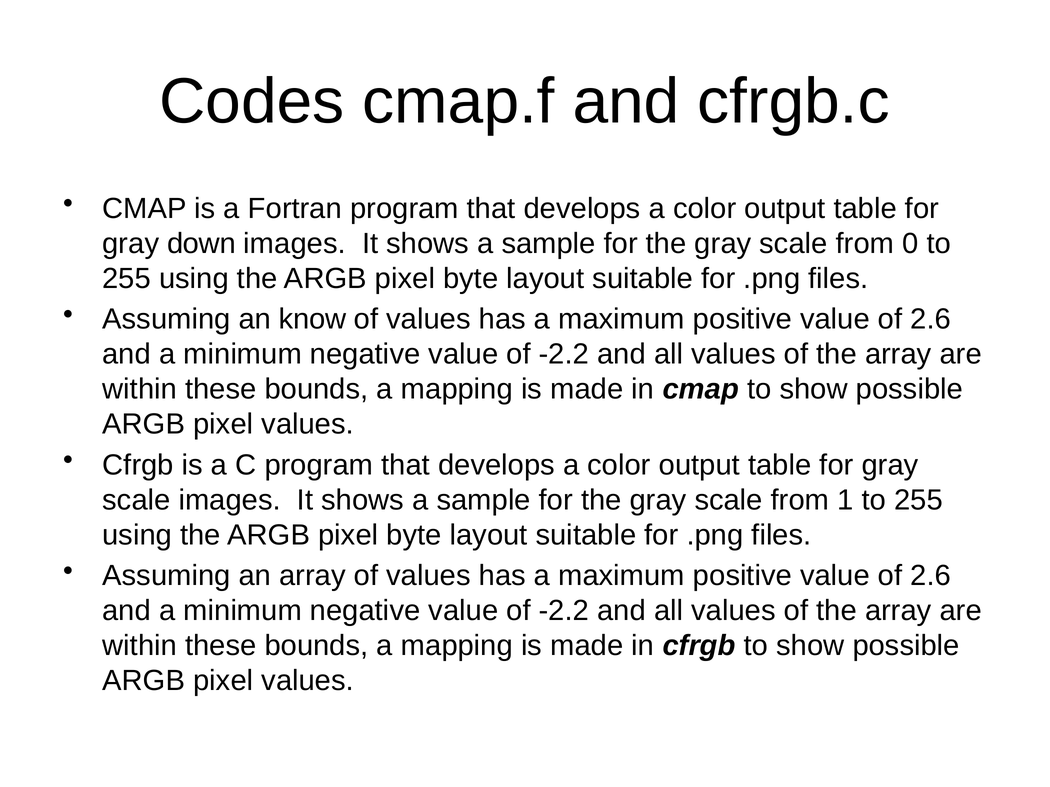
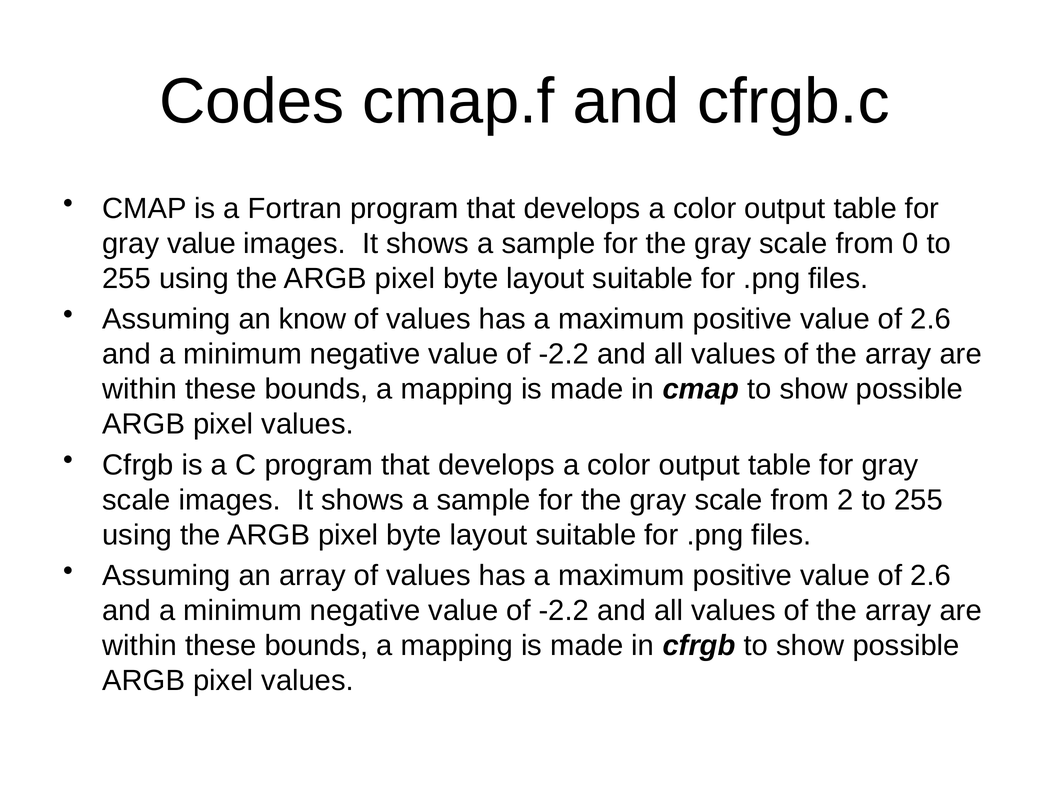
gray down: down -> value
1: 1 -> 2
